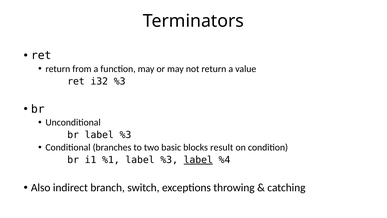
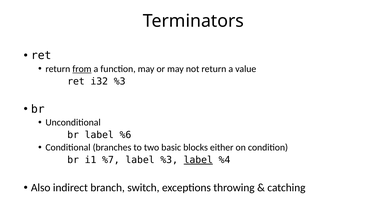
from underline: none -> present
br label %3: %3 -> %6
result: result -> either
%1: %1 -> %7
